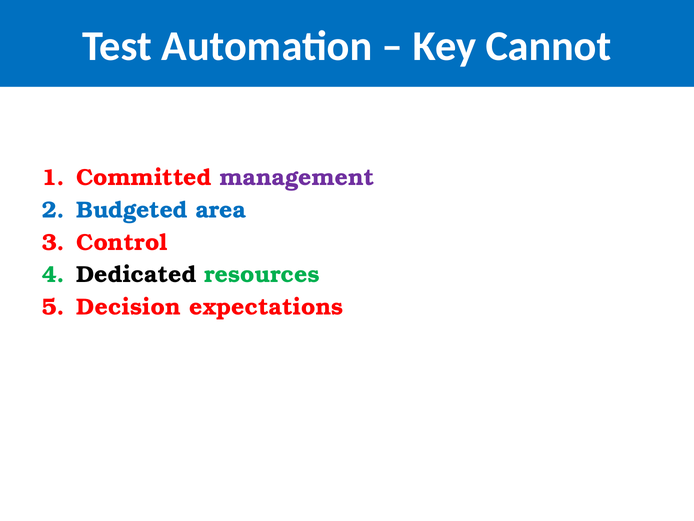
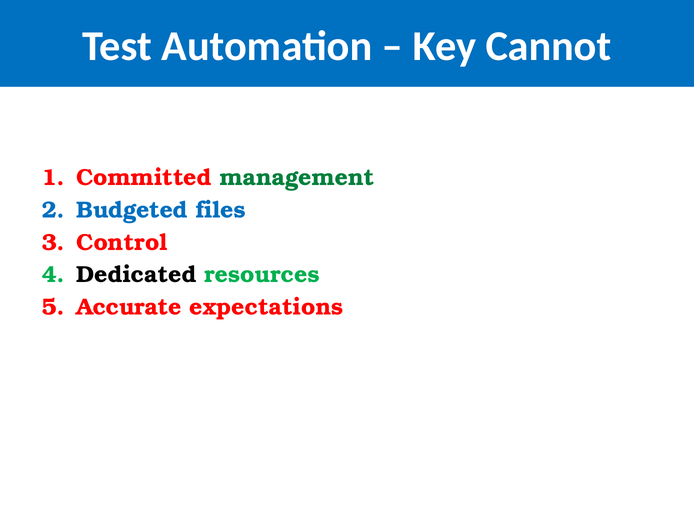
management colour: purple -> green
area: area -> files
Decision: Decision -> Accurate
